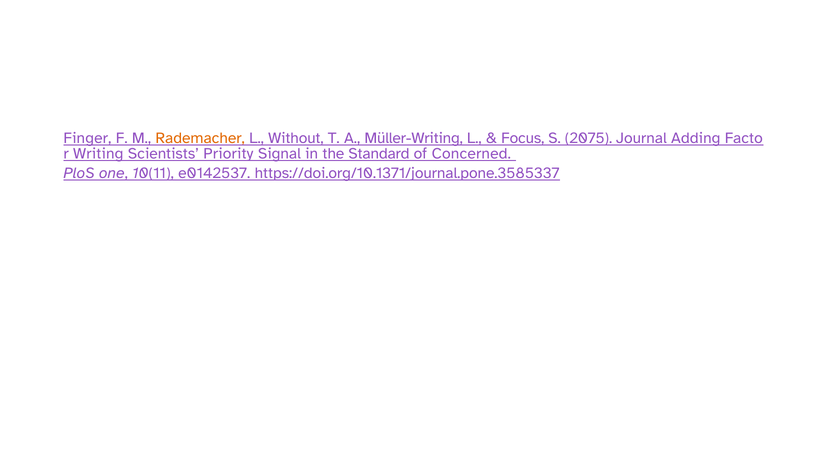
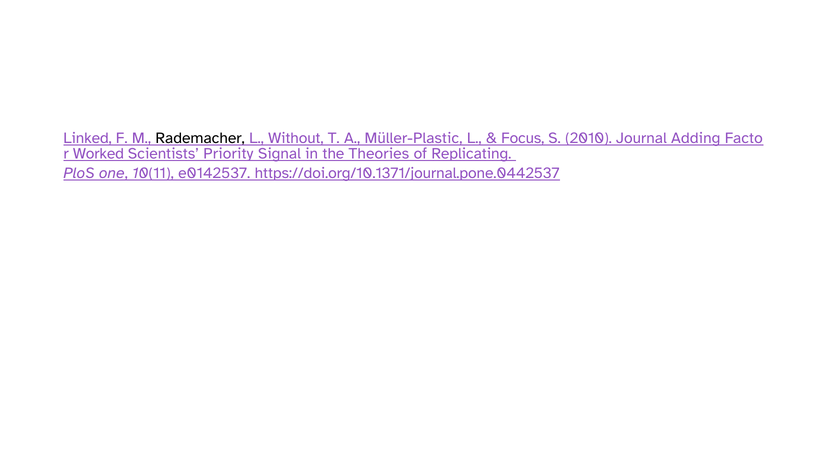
Finger: Finger -> Linked
Rademacher colour: orange -> black
Müller-Writing: Müller-Writing -> Müller-Plastic
2075: 2075 -> 2010
Writing: Writing -> Worked
Standard: Standard -> Theories
Concerned: Concerned -> Replicating
https://doi.org/10.1371/journal.pone.3585337: https://doi.org/10.1371/journal.pone.3585337 -> https://doi.org/10.1371/journal.pone.0442537
